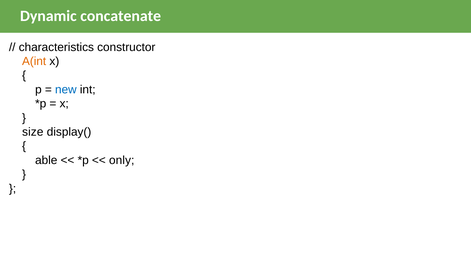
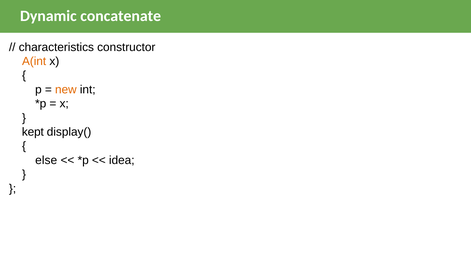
new colour: blue -> orange
size: size -> kept
able: able -> else
only: only -> idea
